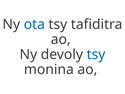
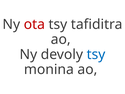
ota colour: blue -> red
